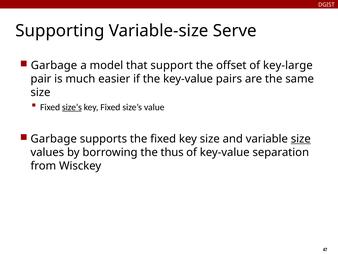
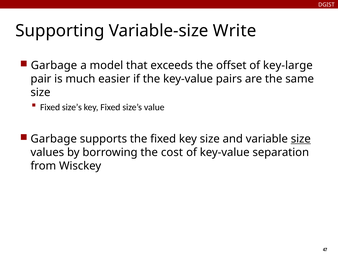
Serve: Serve -> Write
support: support -> exceeds
size’s at (72, 107) underline: present -> none
thus: thus -> cost
